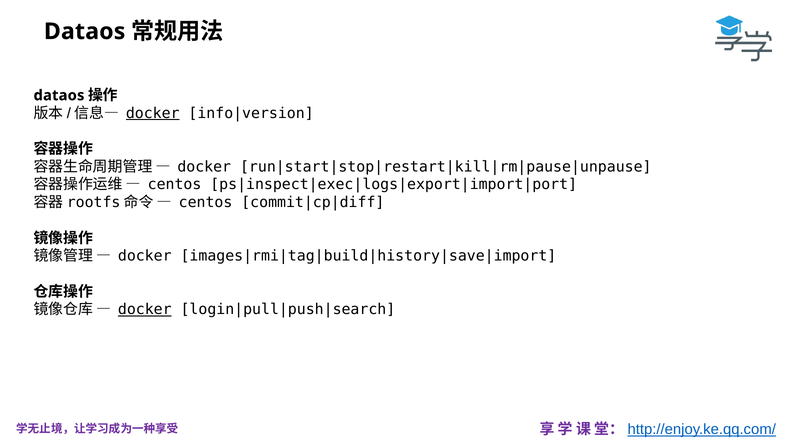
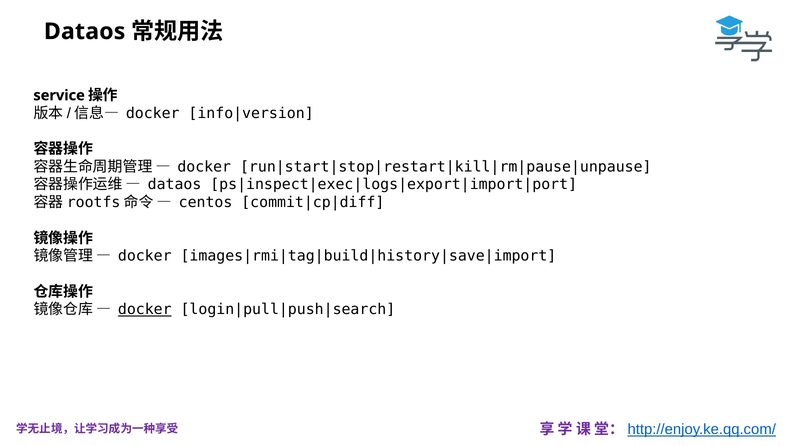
dataos at (59, 95): dataos -> service
docker at (153, 113) underline: present -> none
centos at (175, 185): centos -> dataos
